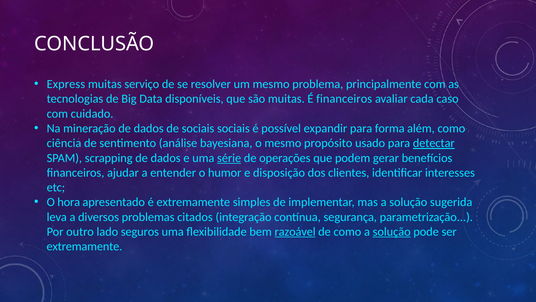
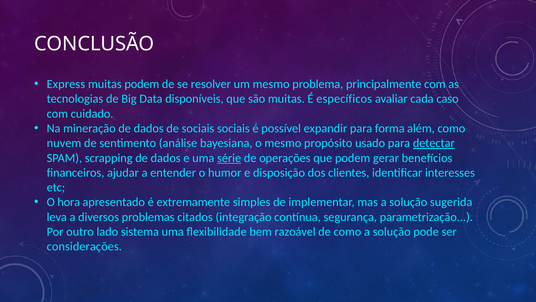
muitas serviço: serviço -> podem
É financeiros: financeiros -> específicos
ciência: ciência -> nuvem
seguros: seguros -> sistema
razoável underline: present -> none
solução at (392, 231) underline: present -> none
extremamente at (84, 246): extremamente -> considerações
